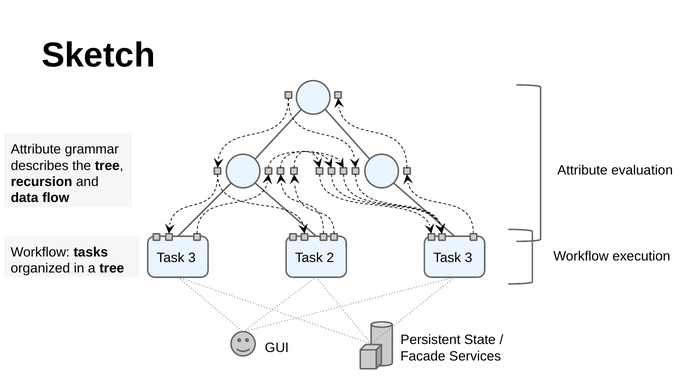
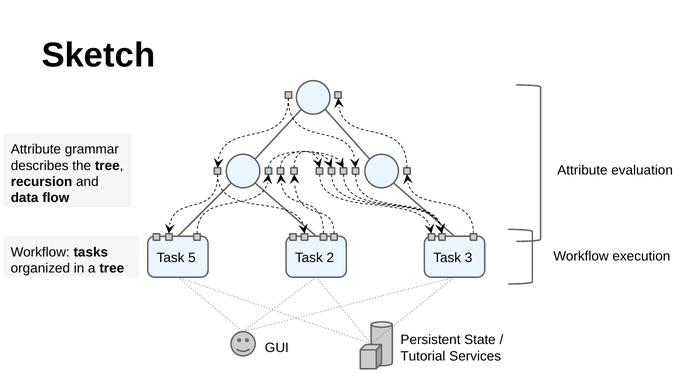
3 at (192, 258): 3 -> 5
Facade: Facade -> Tutorial
